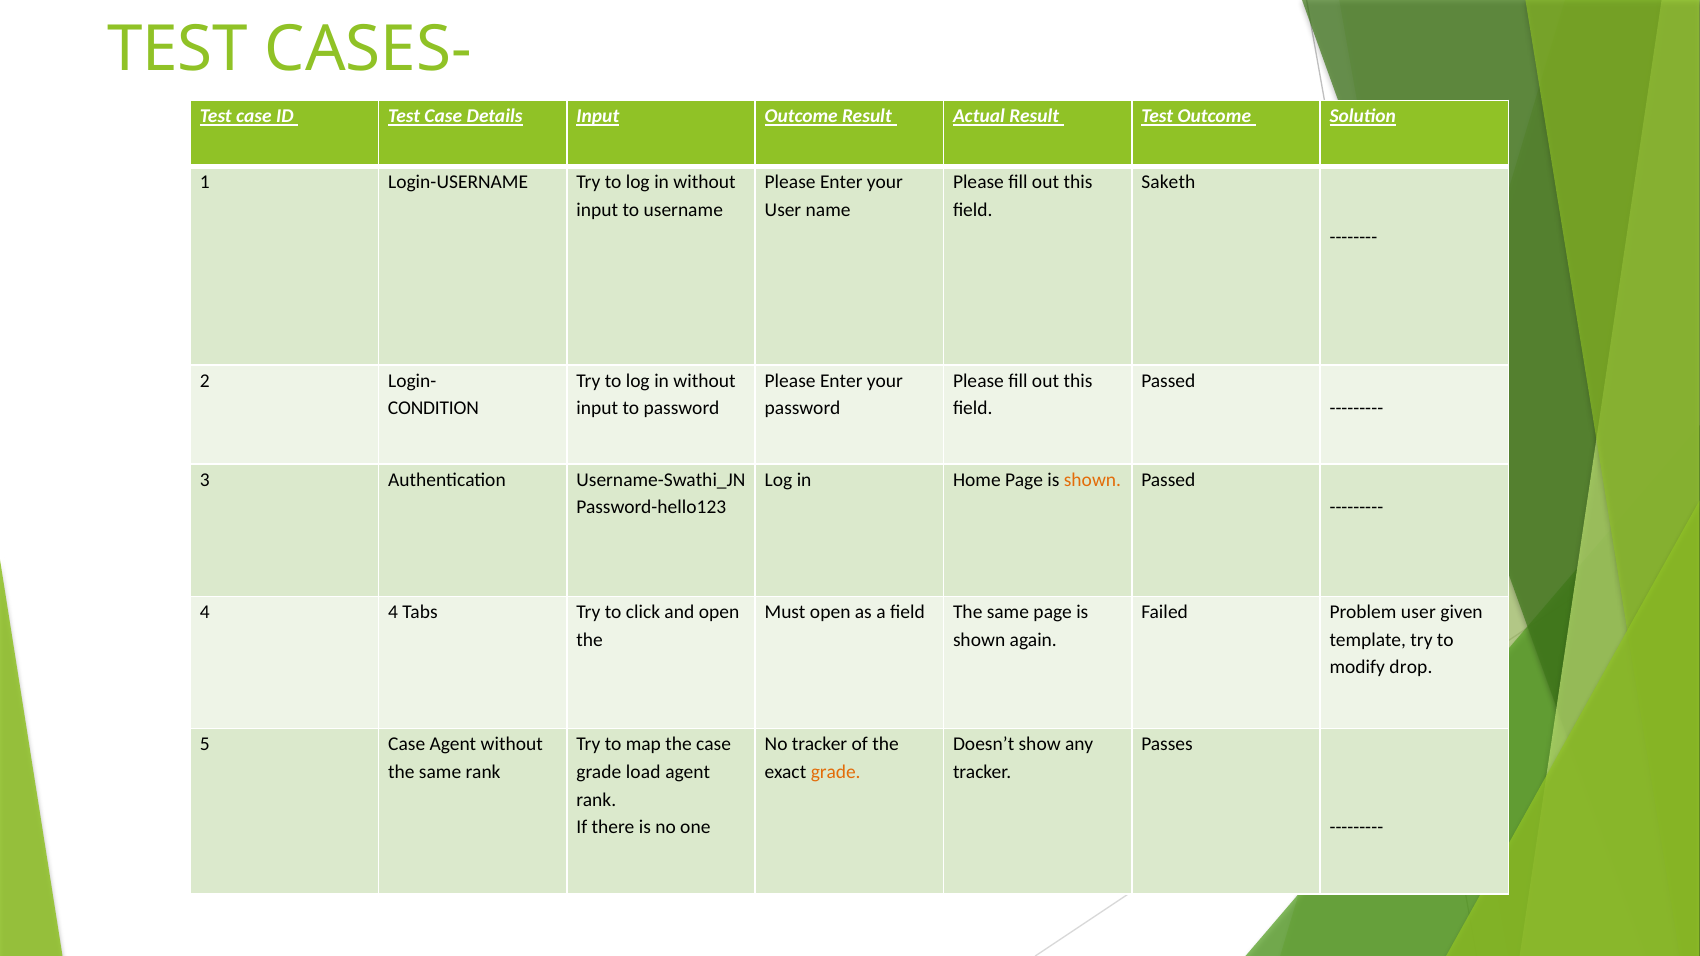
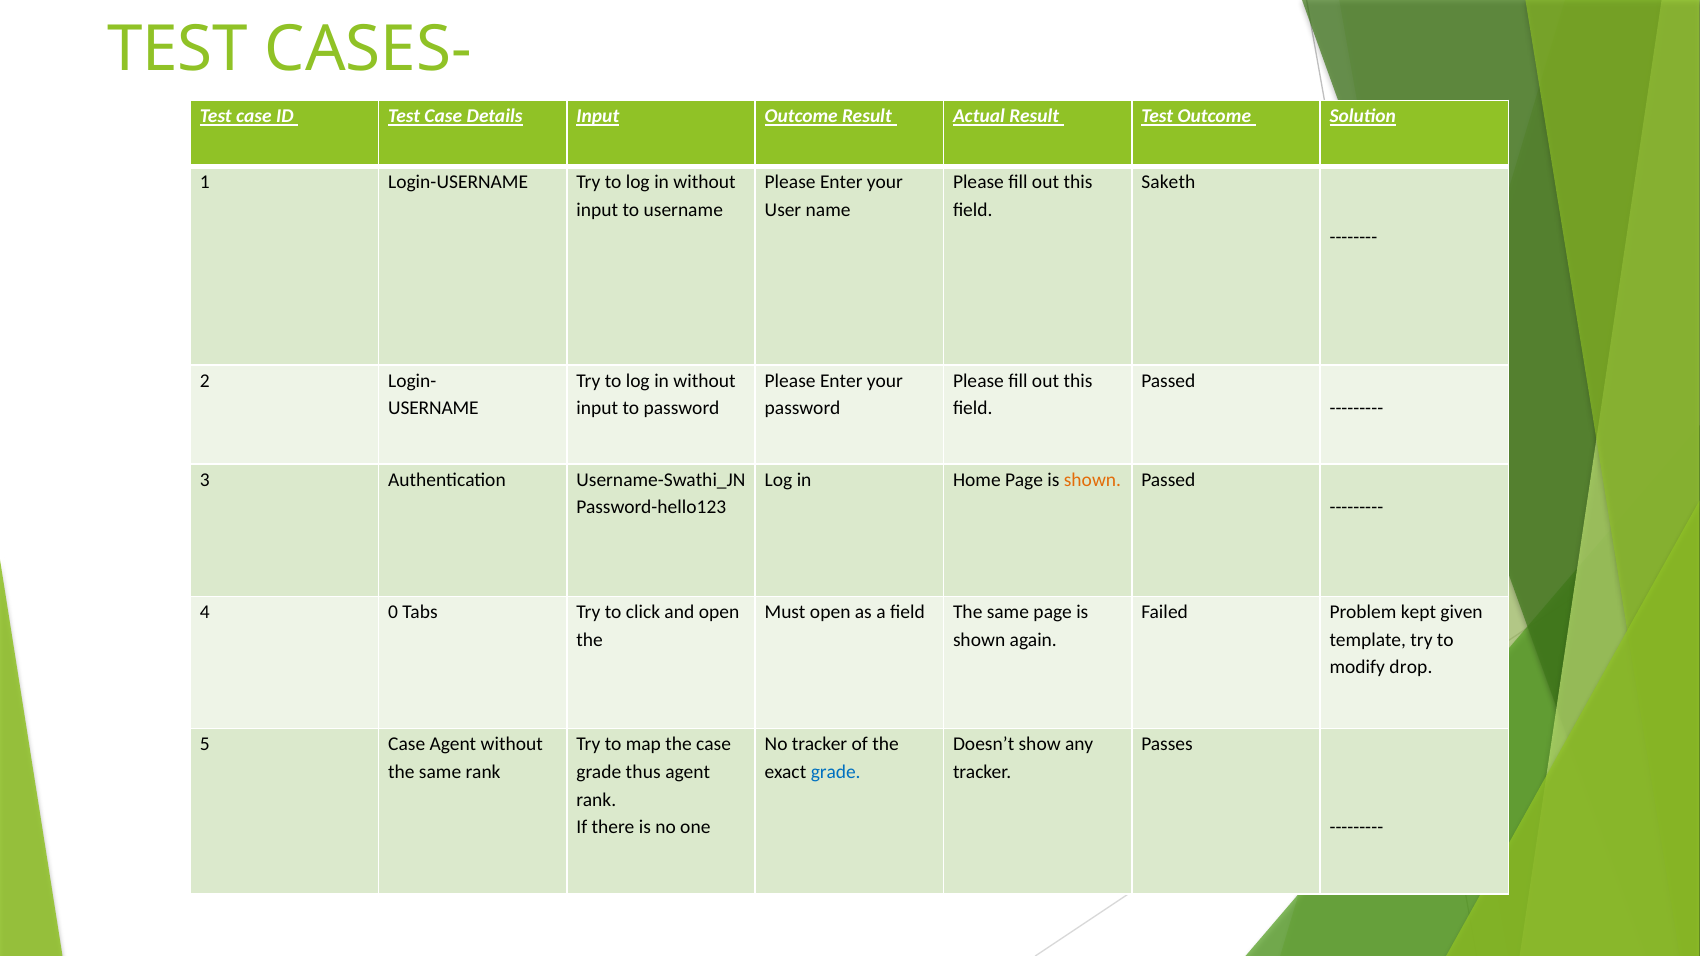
CONDITION at (433, 408): CONDITION -> USERNAME
4 4: 4 -> 0
Problem user: user -> kept
load: load -> thus
grade at (836, 772) colour: orange -> blue
